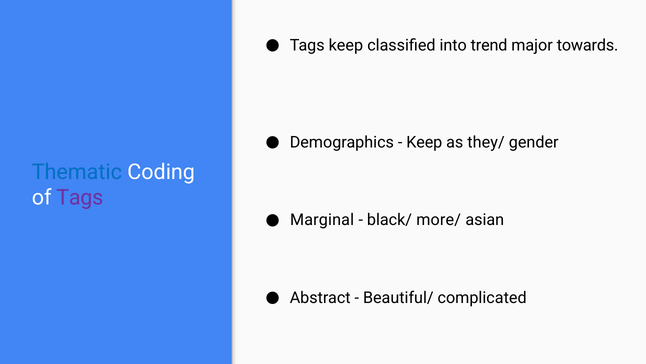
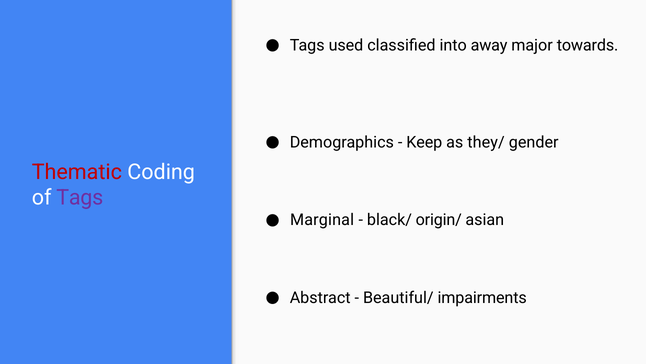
Tags keep: keep -> used
trend: trend -> away
Thematic colour: blue -> red
more/: more/ -> origin/
complicated: complicated -> impairments
